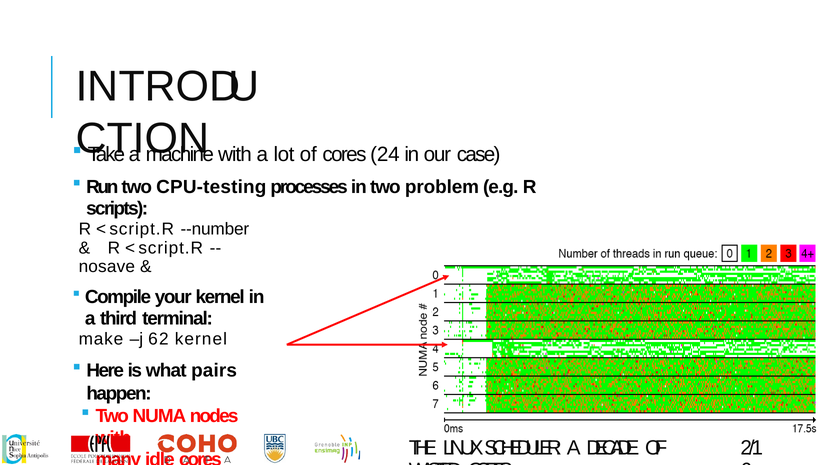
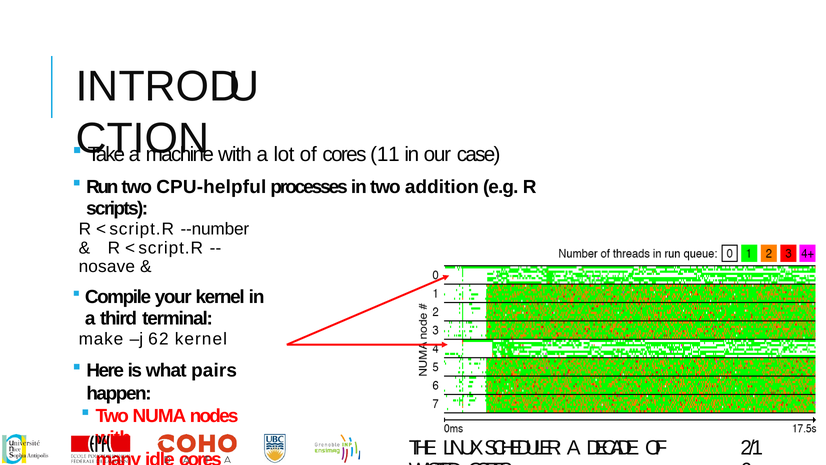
24: 24 -> 11
CPU-testing: CPU-testing -> CPU-helpful
problem: problem -> addition
